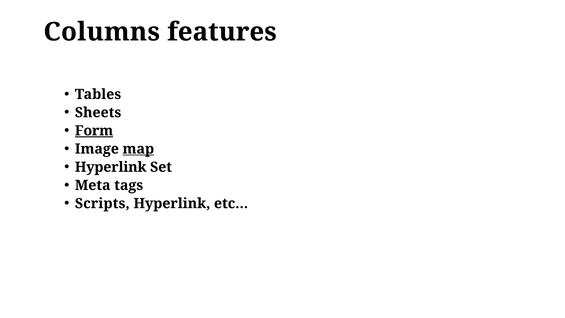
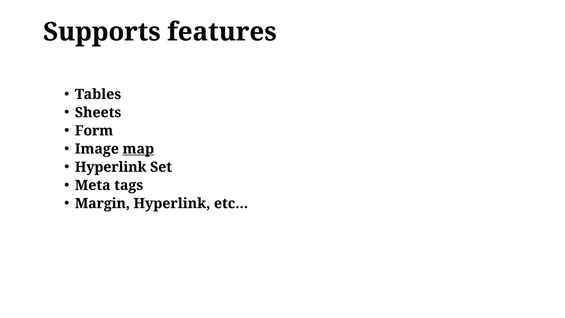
Columns: Columns -> Supports
Form underline: present -> none
Scripts: Scripts -> Margin
